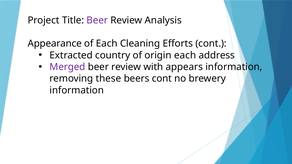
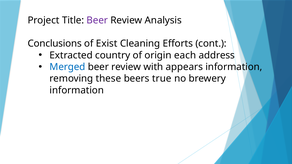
Appearance: Appearance -> Conclusions
of Each: Each -> Exist
Merged colour: purple -> blue
beers cont: cont -> true
